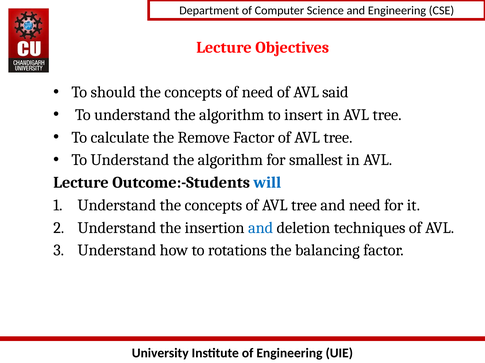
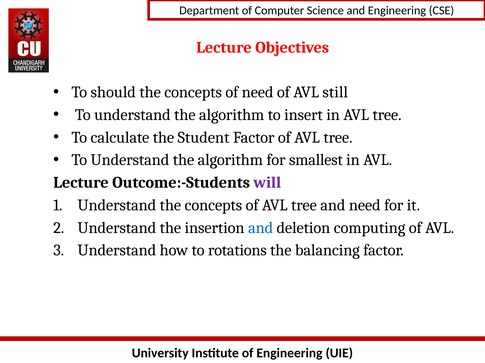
said: said -> still
Remove: Remove -> Student
will colour: blue -> purple
techniques: techniques -> computing
